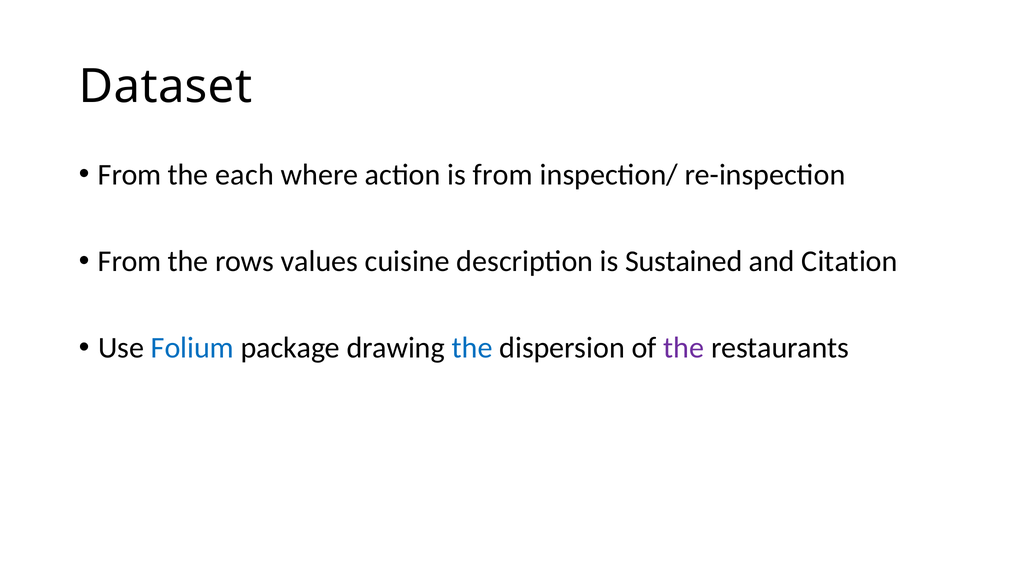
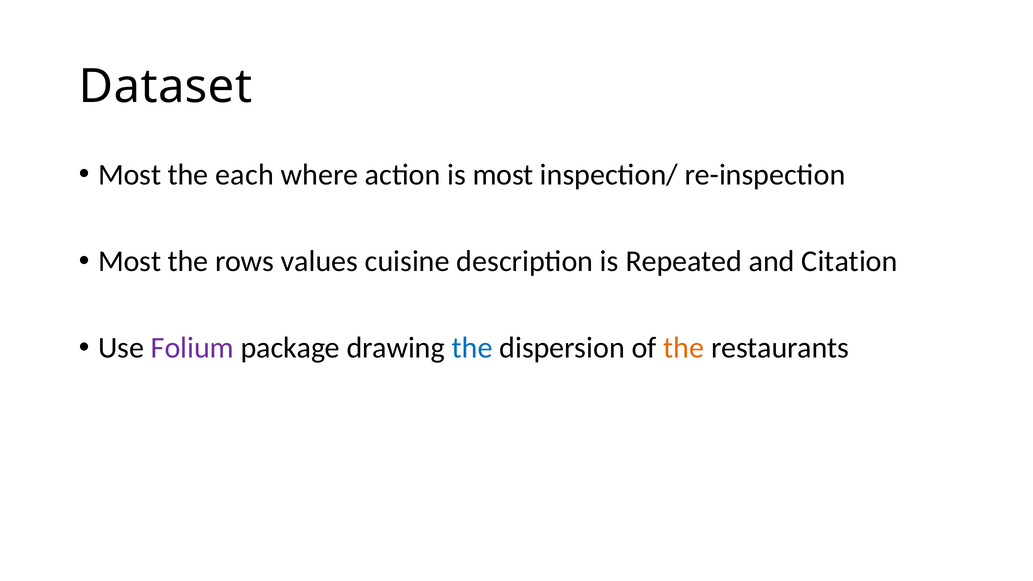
From at (130, 175): From -> Most
is from: from -> most
From at (130, 261): From -> Most
Sustained: Sustained -> Repeated
Folium colour: blue -> purple
the at (684, 348) colour: purple -> orange
